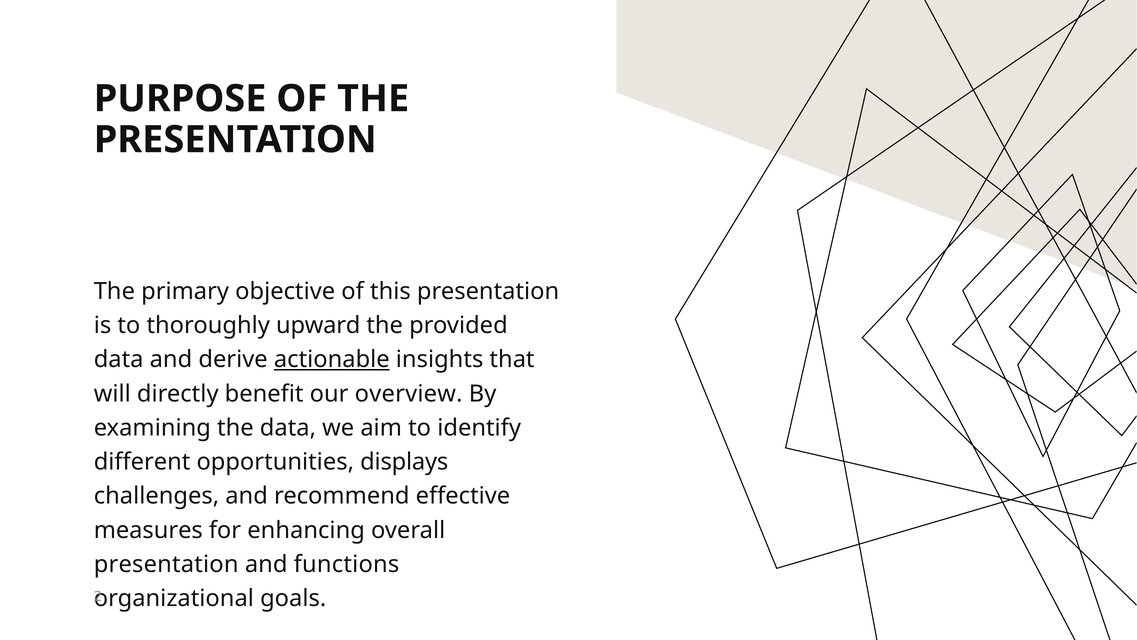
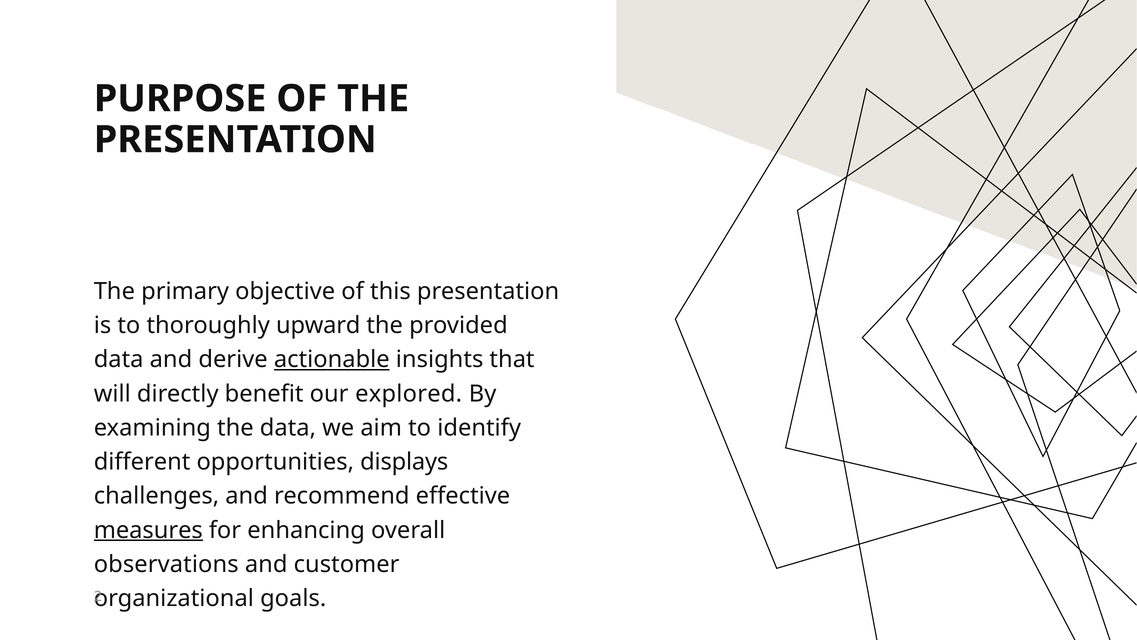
overview: overview -> explored
measures underline: none -> present
presentation at (166, 564): presentation -> observations
functions: functions -> customer
